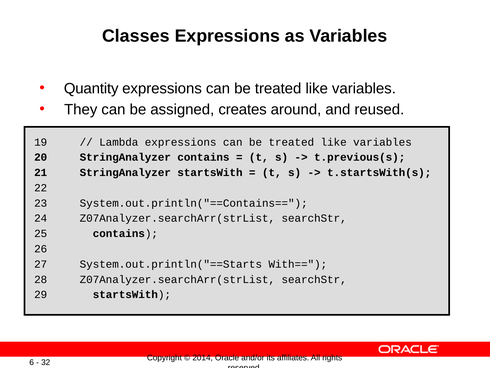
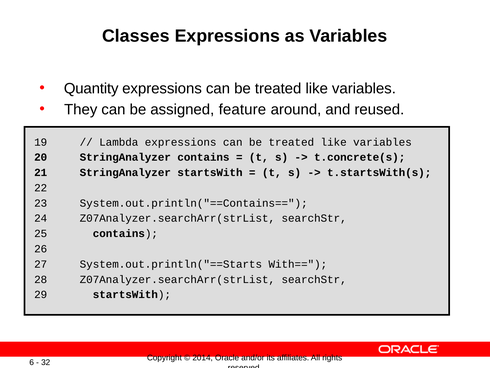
creates: creates -> feature
t.previous(s: t.previous(s -> t.concrete(s
